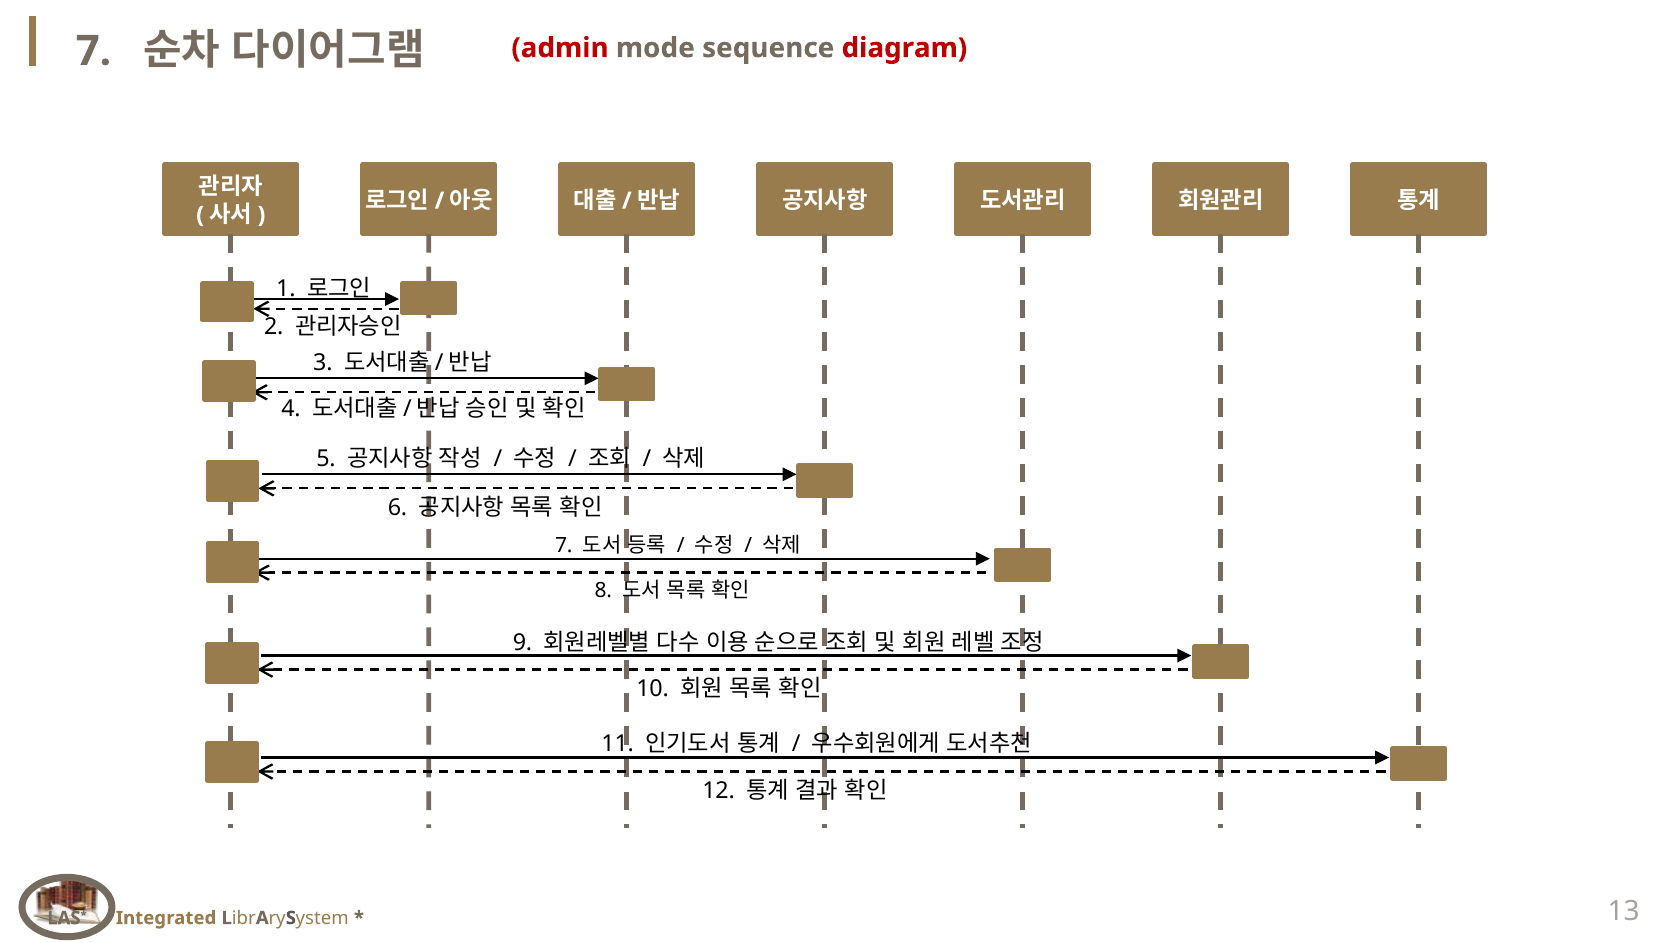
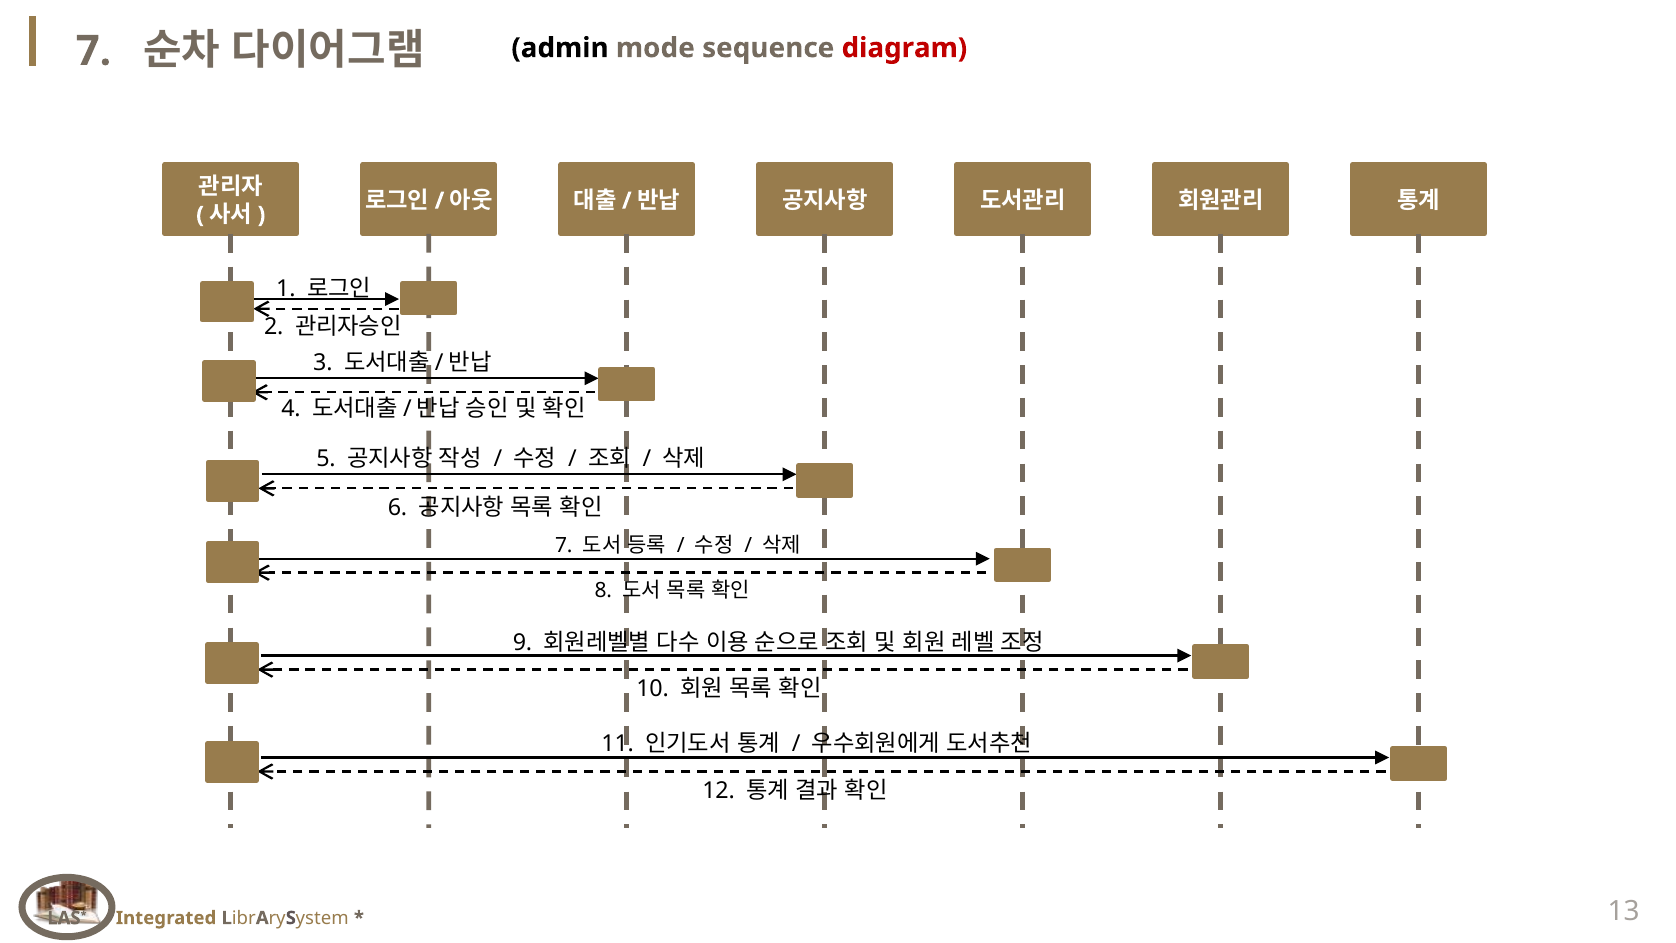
admin colour: red -> black
